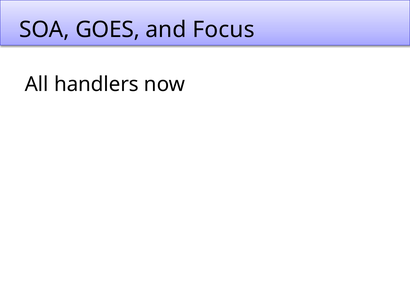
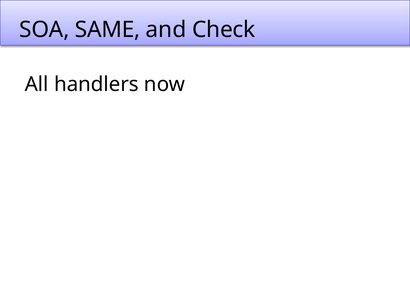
GOES: GOES -> SAME
Focus: Focus -> Check
